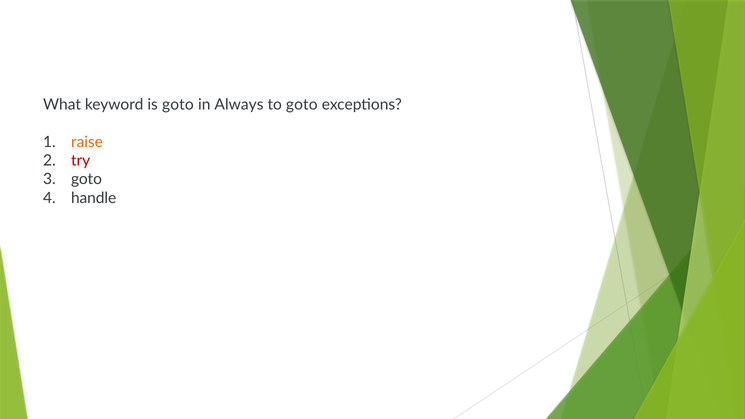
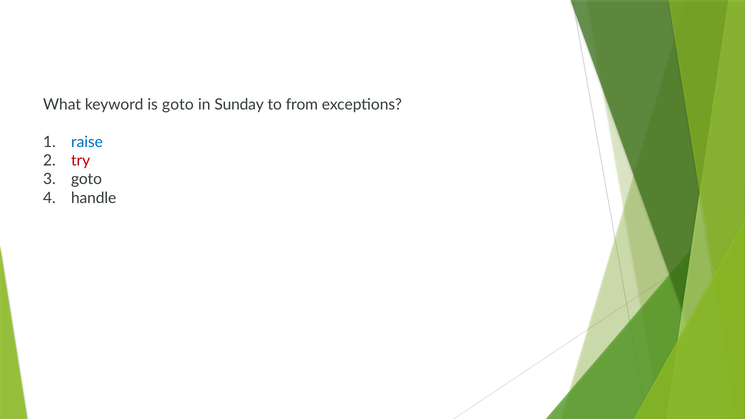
Always: Always -> Sunday
to goto: goto -> from
raise colour: orange -> blue
